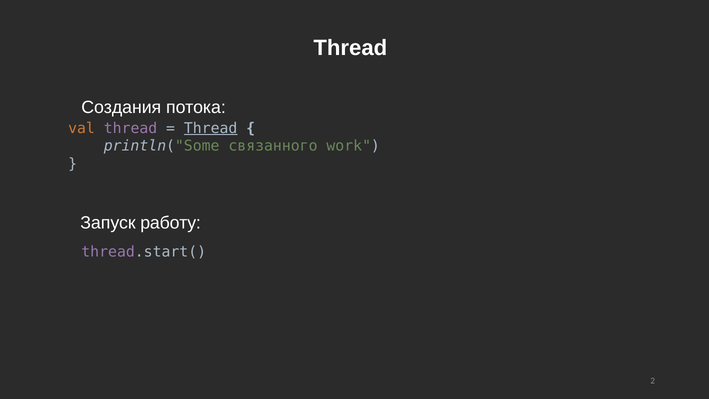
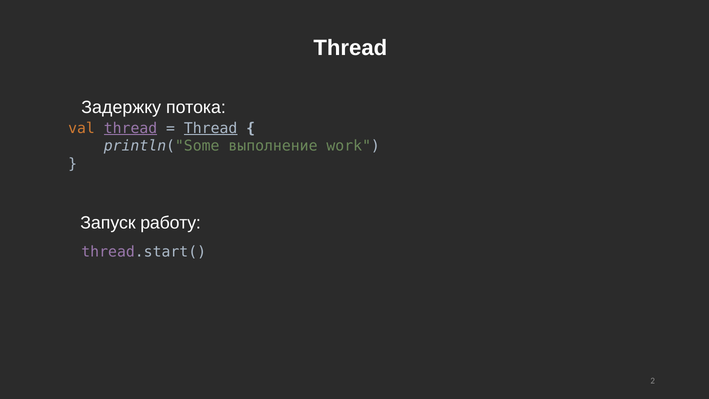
Создания: Создания -> Задержку
thread at (131, 128) underline: none -> present
связанного: связанного -> выполнение
